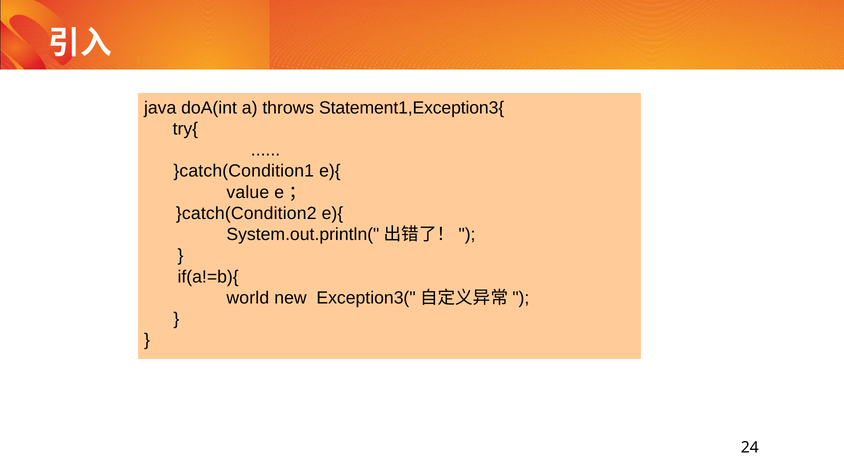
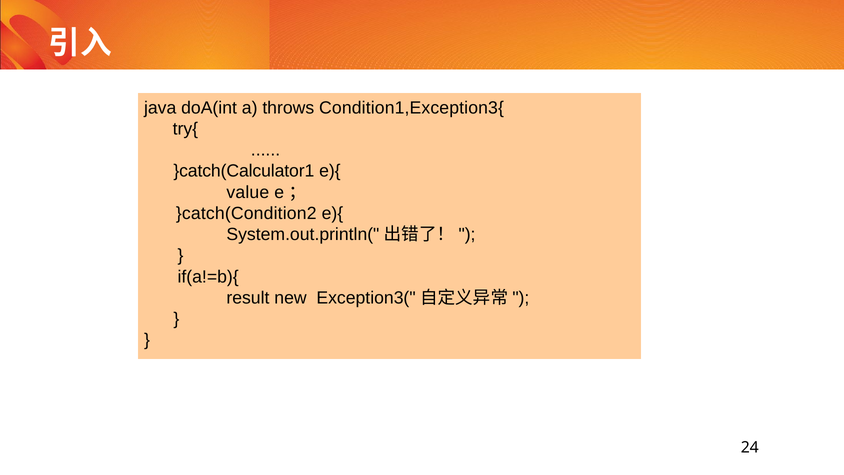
Statement1,Exception3{: Statement1,Exception3{ -> Condition1,Exception3{
}catch(Condition1: }catch(Condition1 -> }catch(Calculator1
world: world -> result
